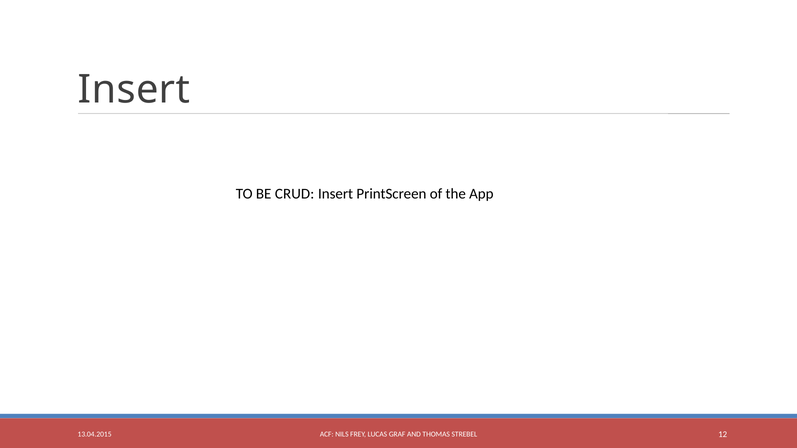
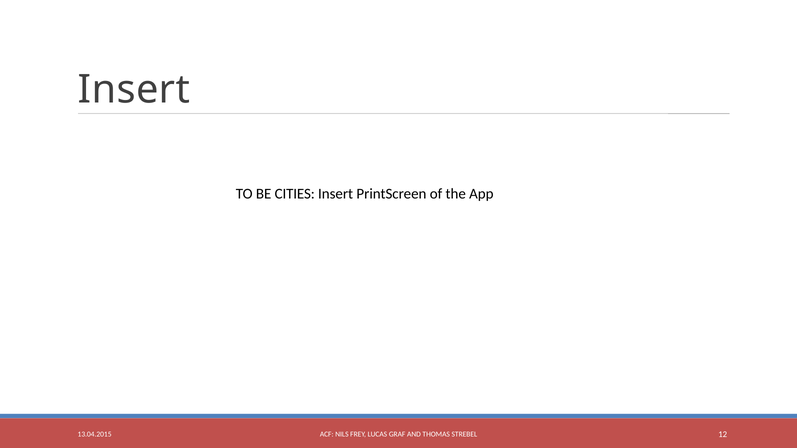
CRUD: CRUD -> CITIES
